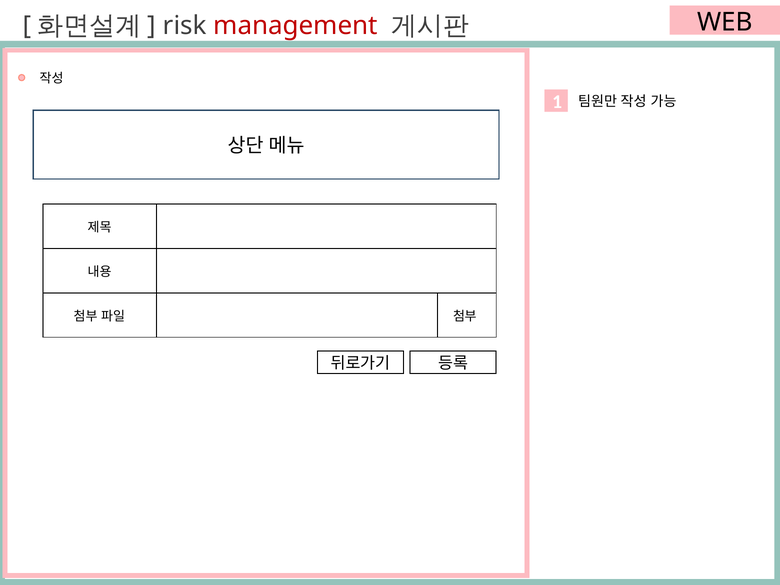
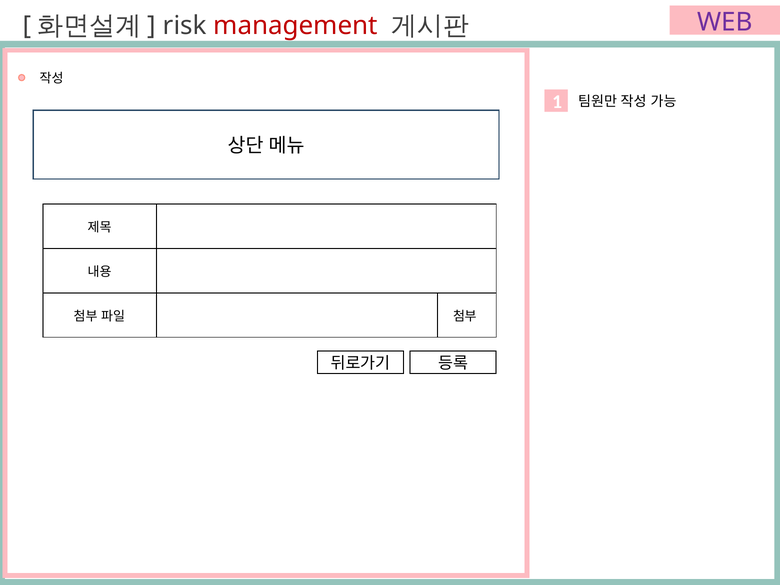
WEB colour: black -> purple
